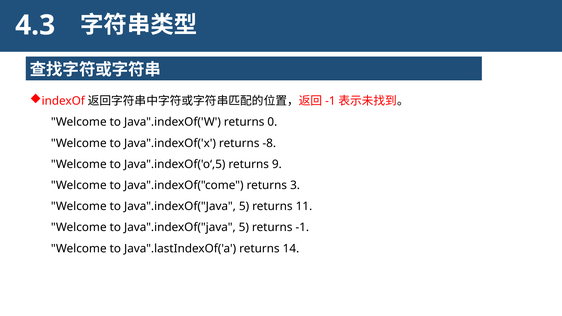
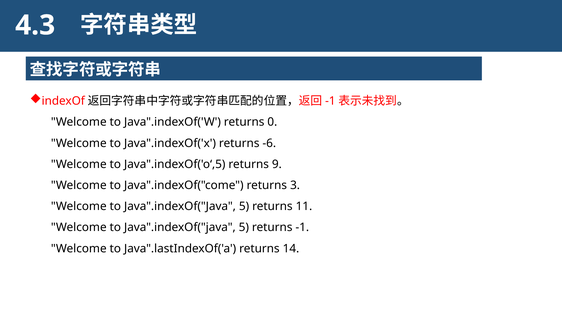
-8: -8 -> -6
